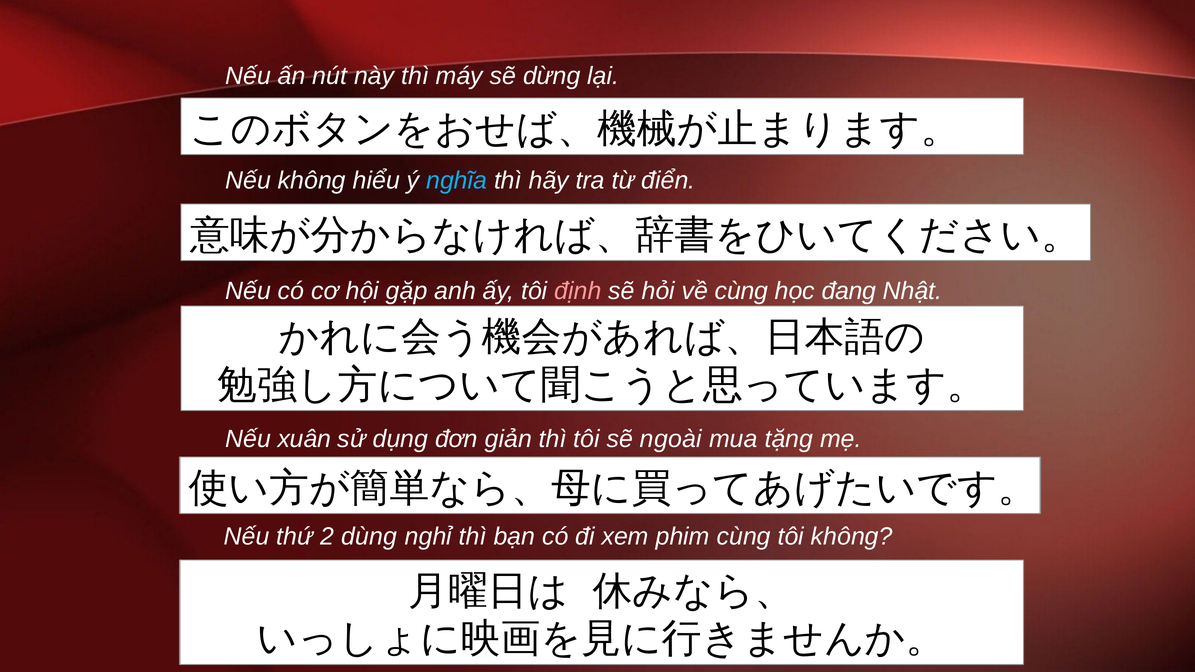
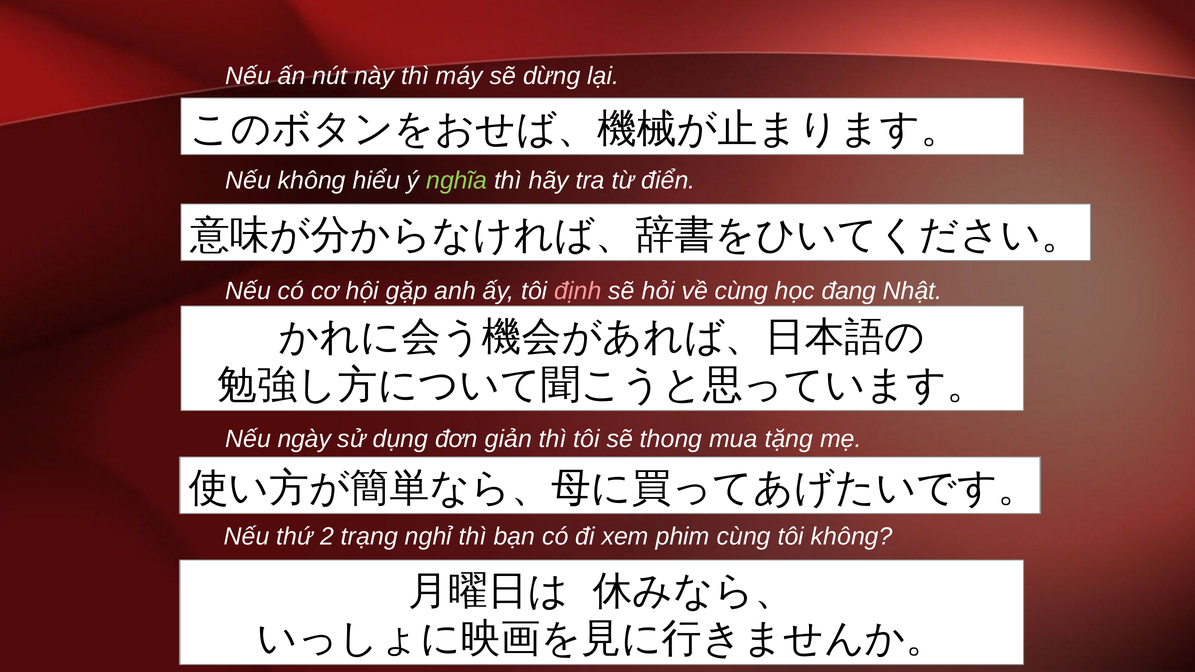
nghĩa colour: light blue -> light green
xuân: xuân -> ngày
ngoài: ngoài -> thong
dùng: dùng -> trạng
